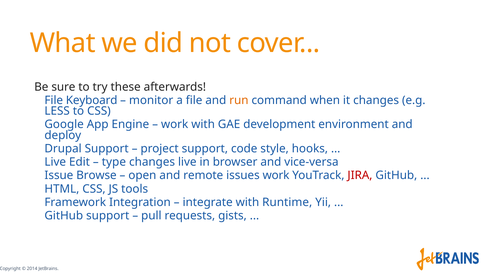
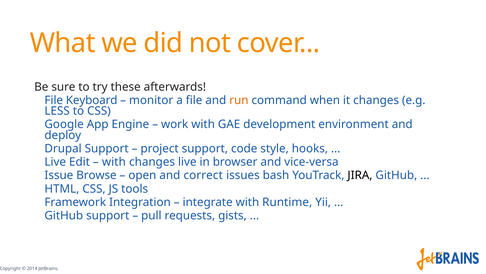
type at (114, 162): type -> with
remote: remote -> correct
issues work: work -> bash
JIRA colour: red -> black
